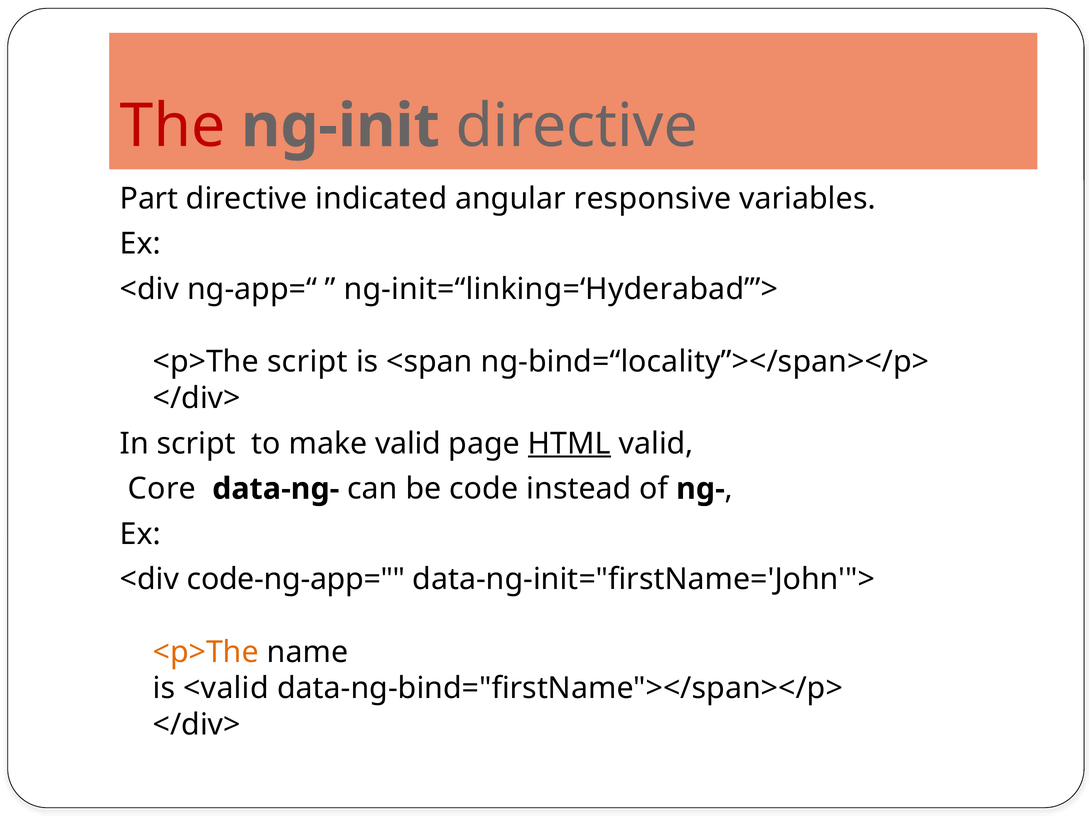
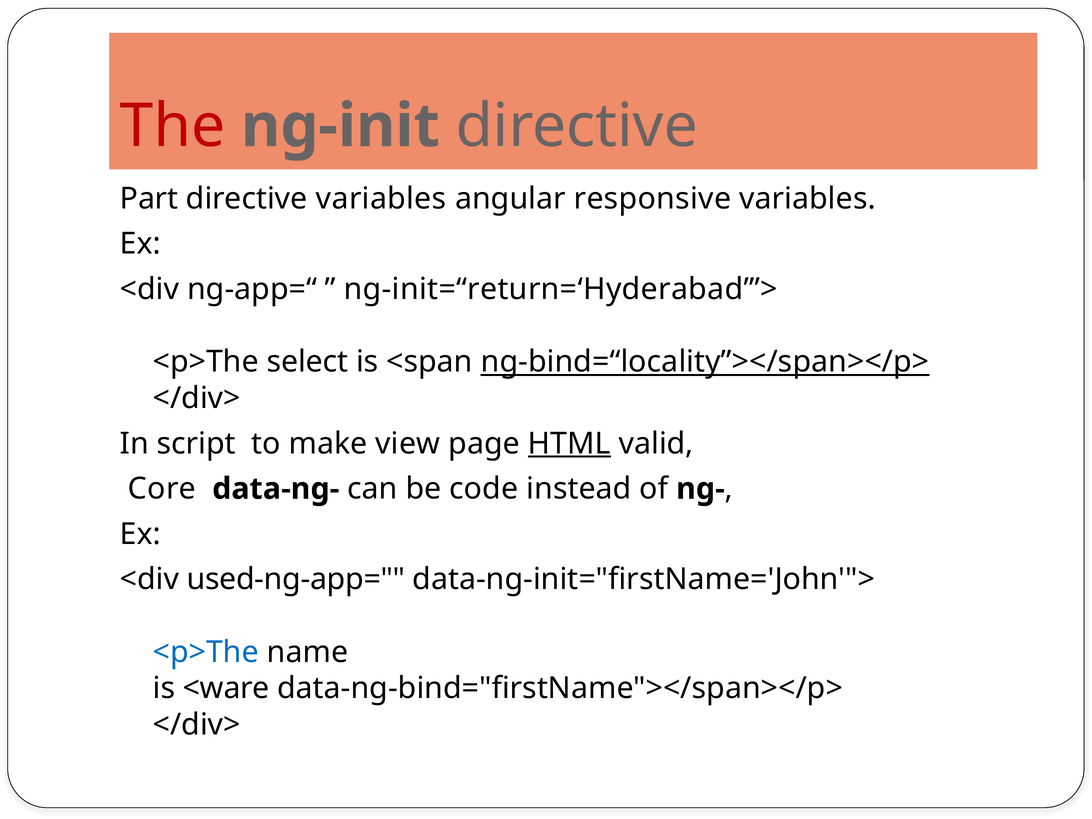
directive indicated: indicated -> variables
ng-init=“linking=‘Hyderabad’”>: ng-init=“linking=‘Hyderabad’”> -> ng-init=“return=‘Hyderabad’”>
<p>The script: script -> select
ng-bind=“locality”></span></p> underline: none -> present
make valid: valid -> view
code-ng-app=: code-ng-app= -> used-ng-app=
<p>The at (206, 652) colour: orange -> blue
<valid: <valid -> <ware
